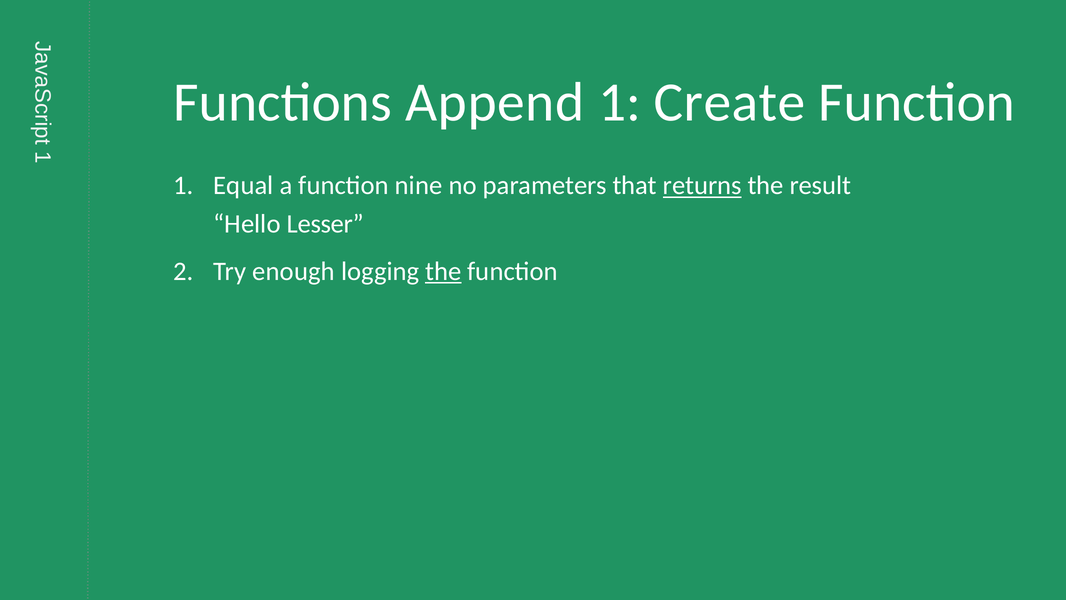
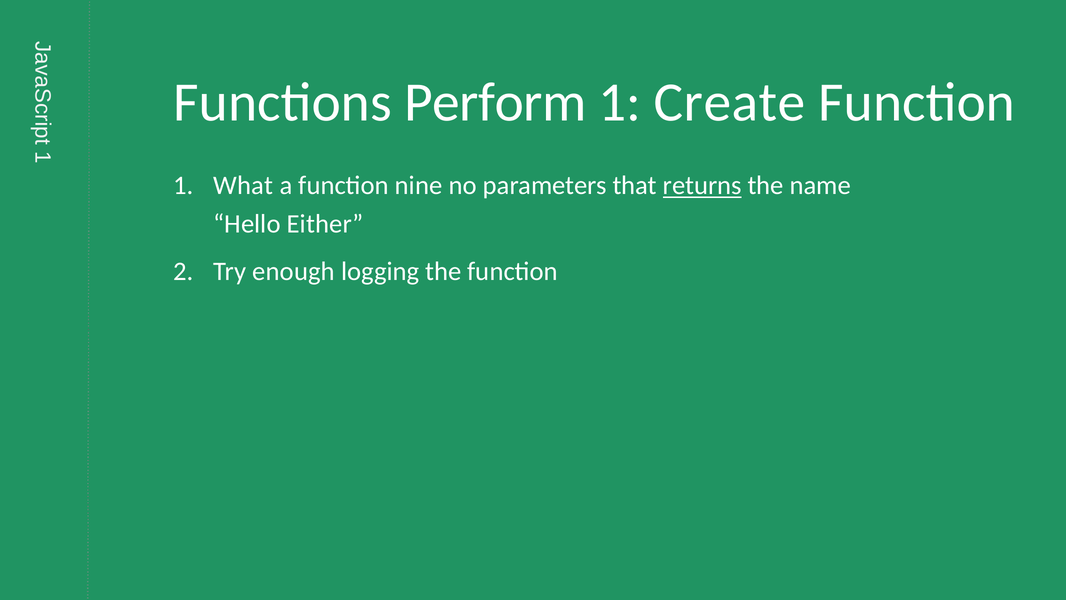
Append: Append -> Perform
Equal: Equal -> What
result: result -> name
Lesser: Lesser -> Either
the at (443, 271) underline: present -> none
